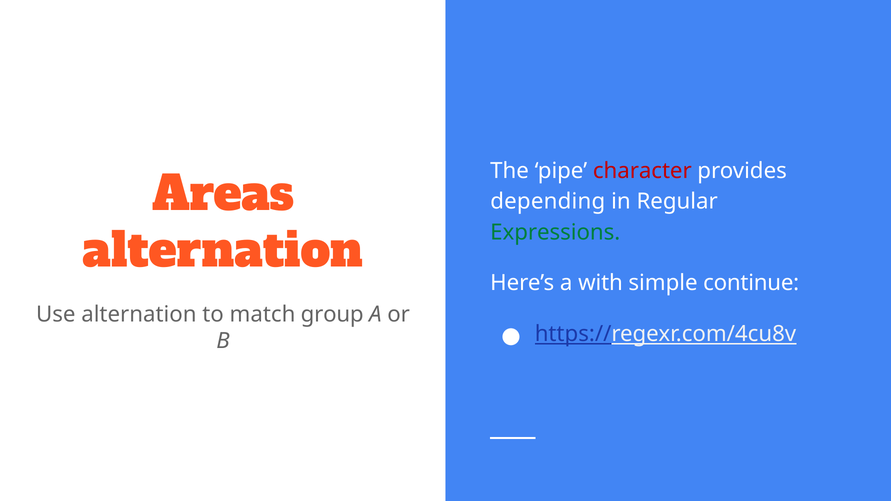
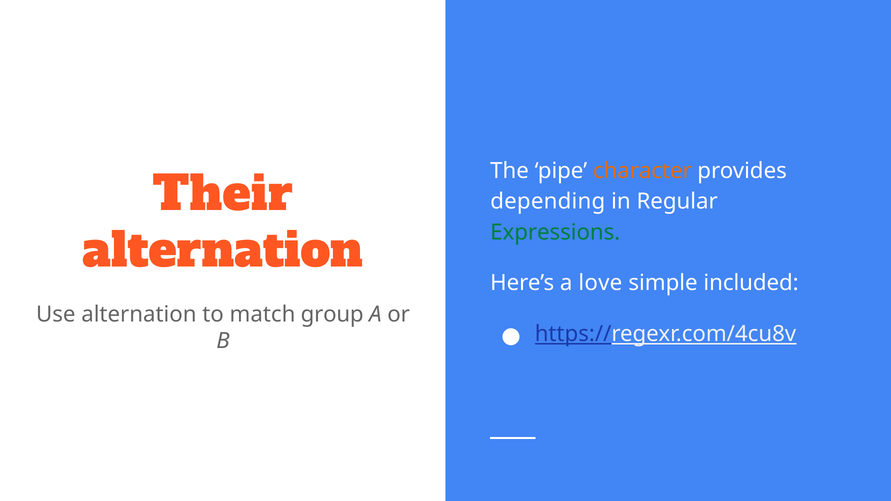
character colour: red -> orange
Areas: Areas -> Their
with: with -> love
continue: continue -> included
